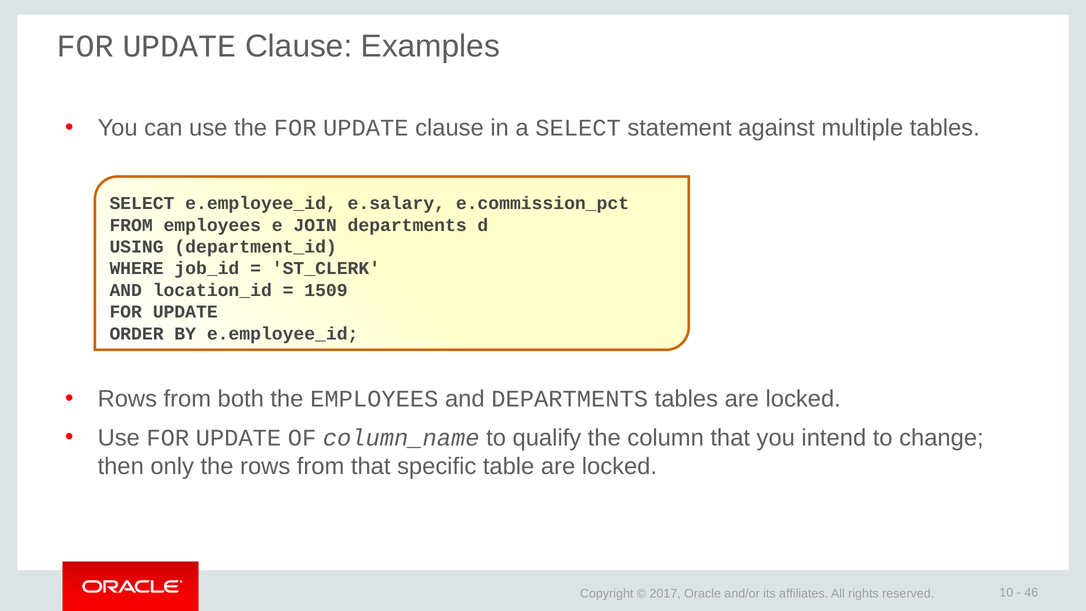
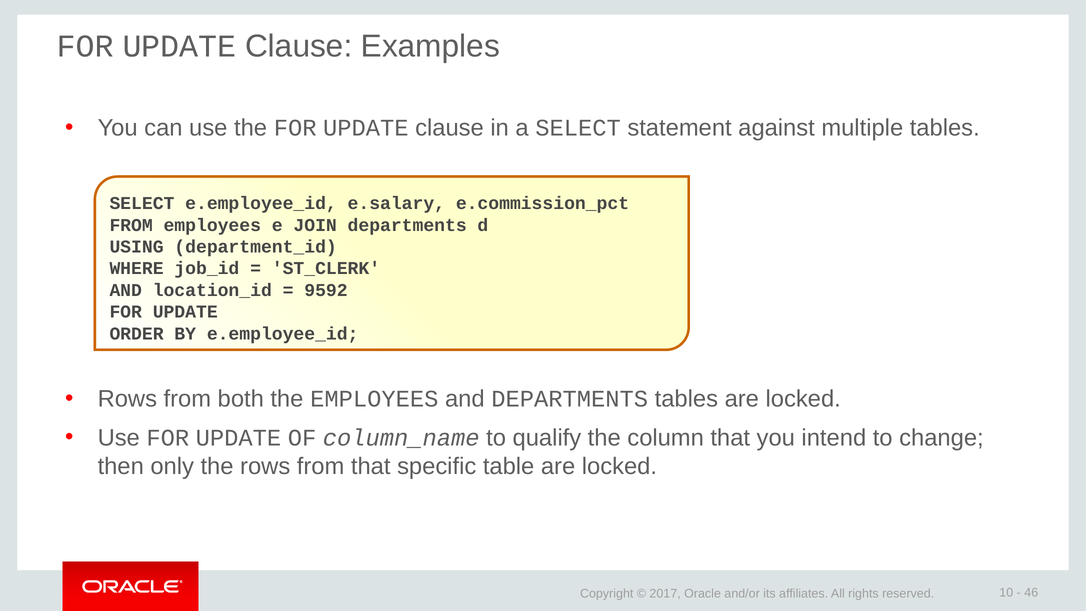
1509: 1509 -> 9592
